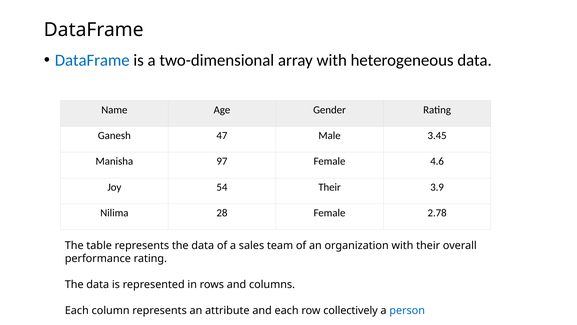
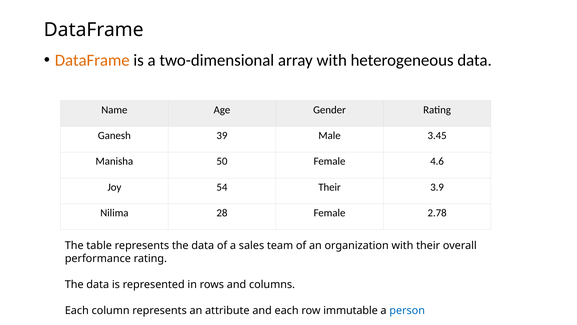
DataFrame at (92, 60) colour: blue -> orange
47: 47 -> 39
97: 97 -> 50
collectively: collectively -> immutable
